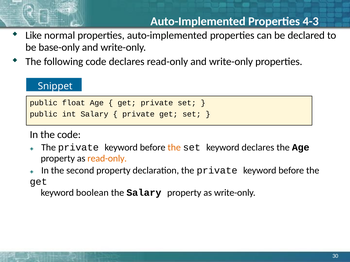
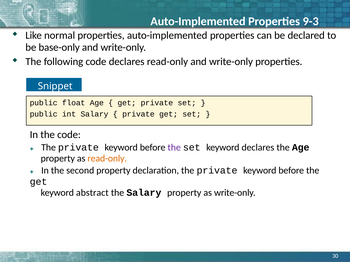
4-3: 4-3 -> 9-3
the at (174, 148) colour: orange -> purple
boolean: boolean -> abstract
